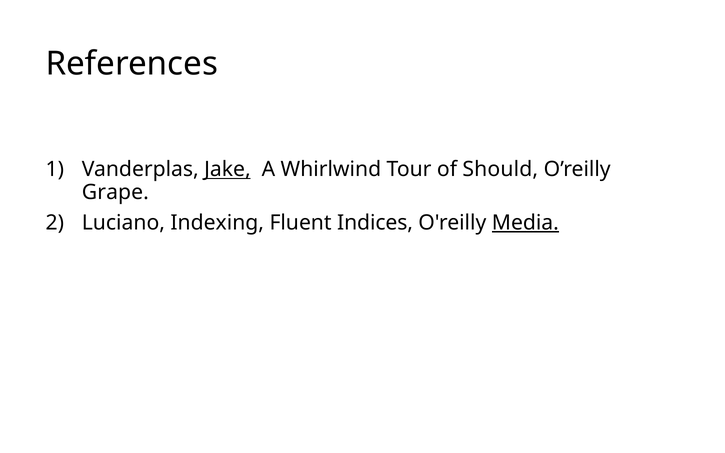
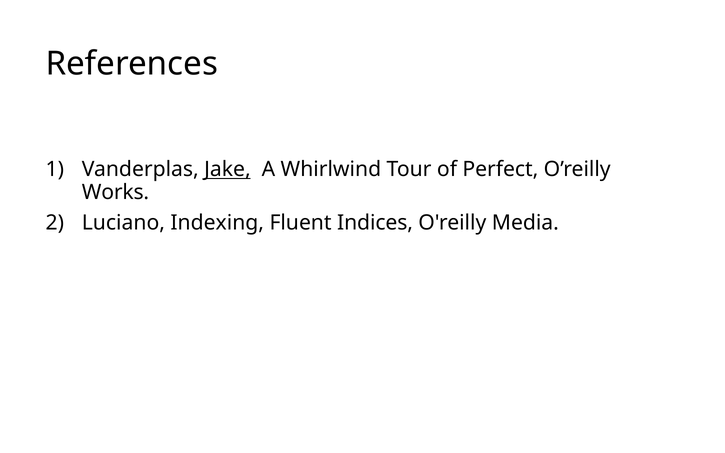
Should: Should -> Perfect
Grape: Grape -> Works
Media underline: present -> none
